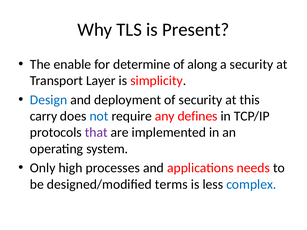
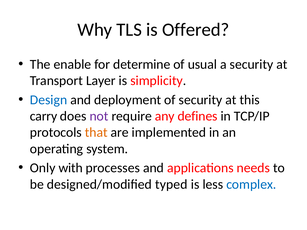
Present: Present -> Offered
along: along -> usual
not colour: blue -> purple
that colour: purple -> orange
high: high -> with
terms: terms -> typed
